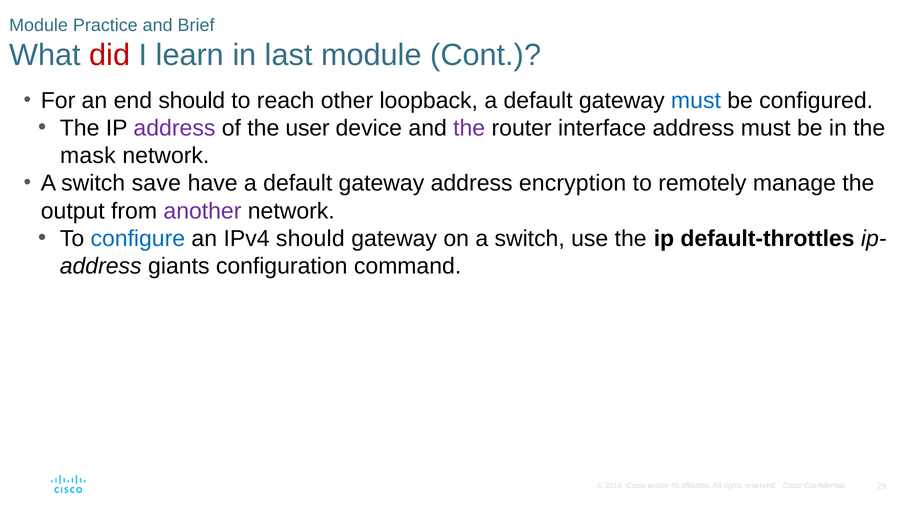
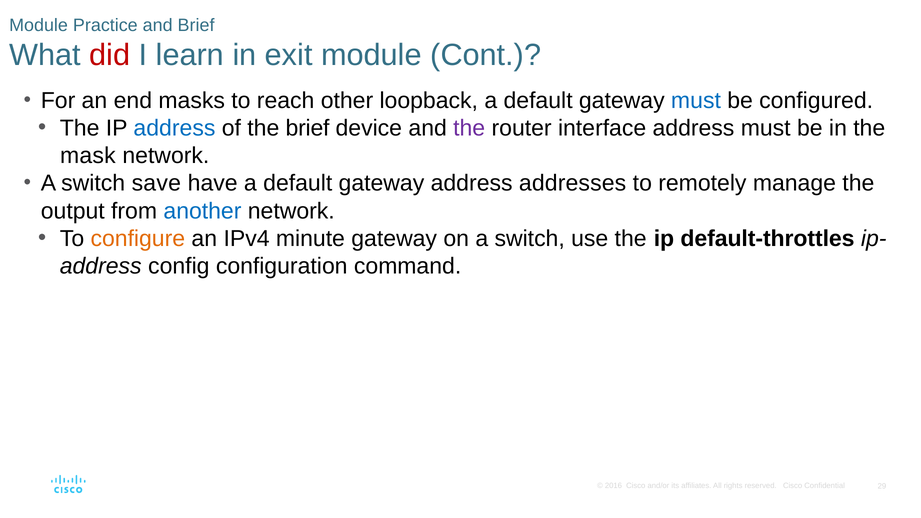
last: last -> exit
end should: should -> masks
address at (174, 128) colour: purple -> blue
the user: user -> brief
encryption: encryption -> addresses
another colour: purple -> blue
configure colour: blue -> orange
IPv4 should: should -> minute
giants: giants -> config
